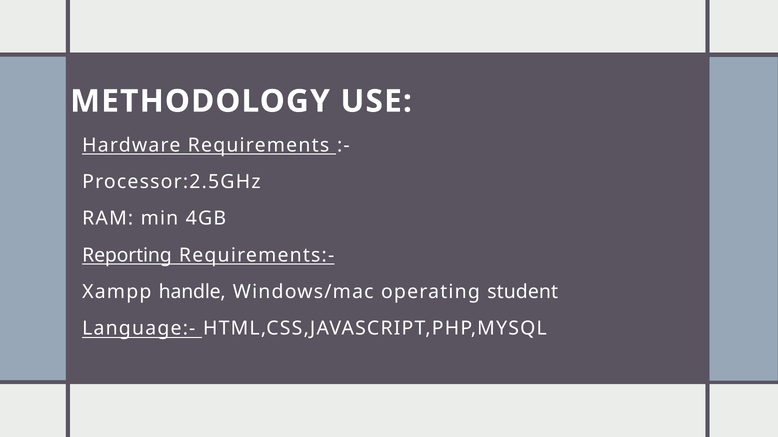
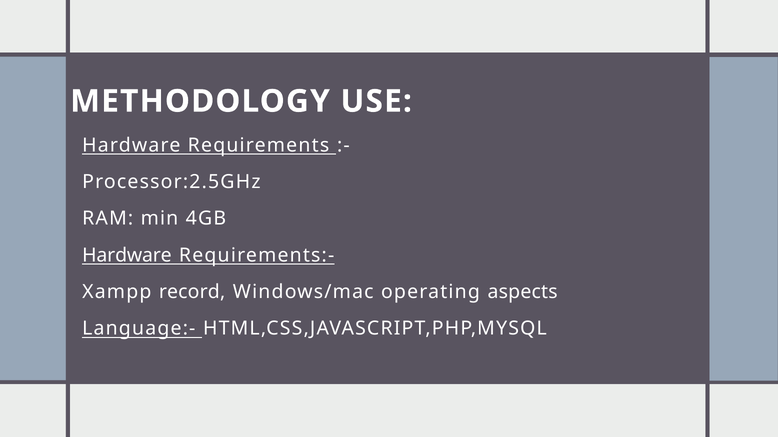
Reporting at (127, 256): Reporting -> Hardware
handle: handle -> record
student: student -> aspects
